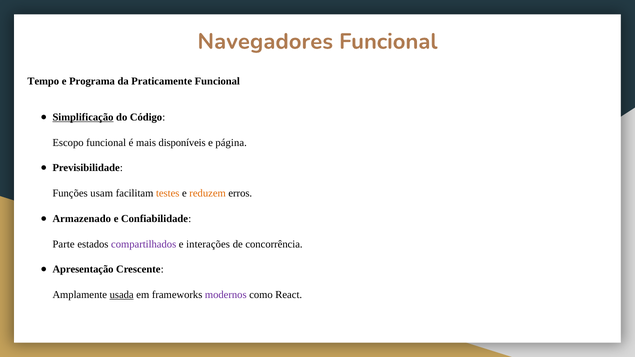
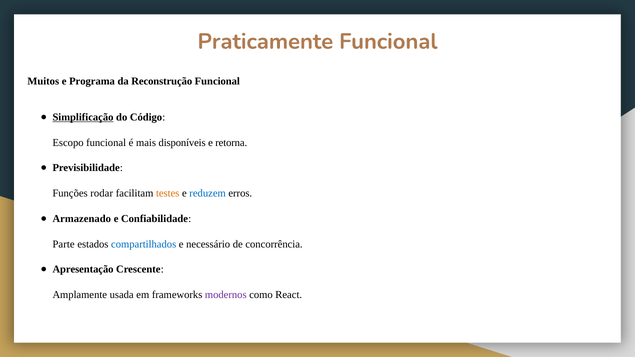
Navegadores: Navegadores -> Praticamente
Tempo: Tempo -> Muitos
Praticamente: Praticamente -> Reconstrução
página: página -> retorna
usam: usam -> rodar
reduzem colour: orange -> blue
compartilhados colour: purple -> blue
interações: interações -> necessário
usada underline: present -> none
